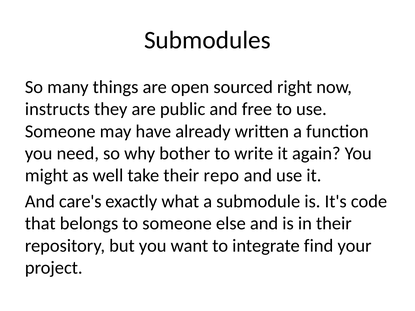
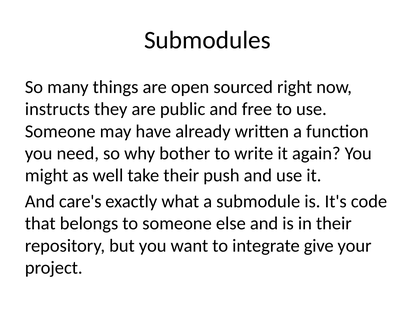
repo: repo -> push
find: find -> give
